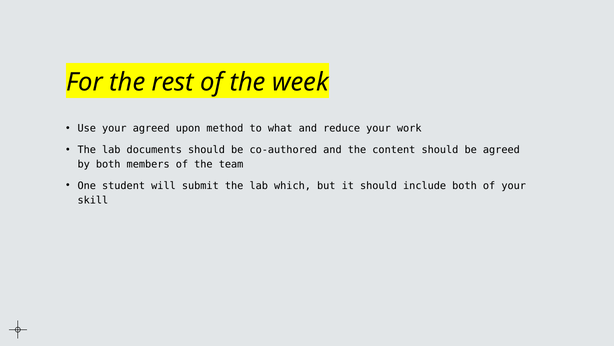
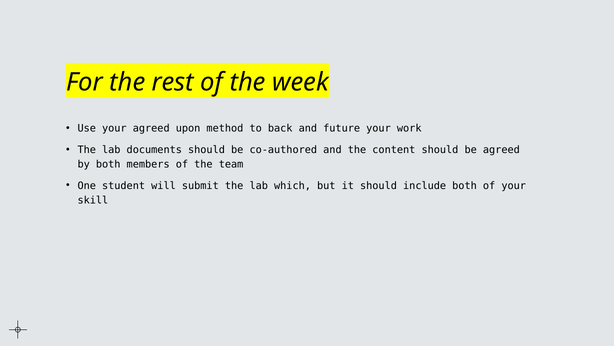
what: what -> back
reduce: reduce -> future
